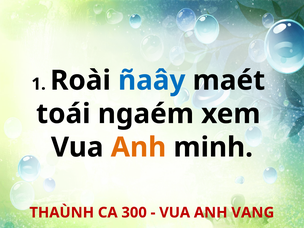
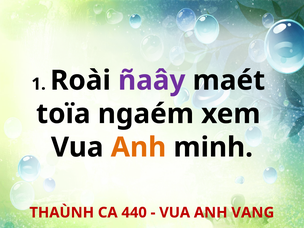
ñaây colour: blue -> purple
toái: toái -> toïa
300: 300 -> 440
